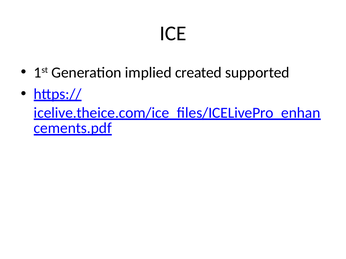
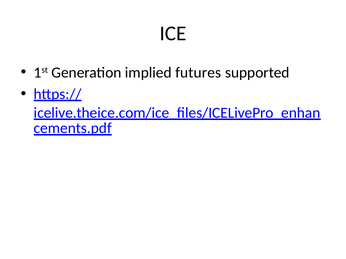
created: created -> futures
